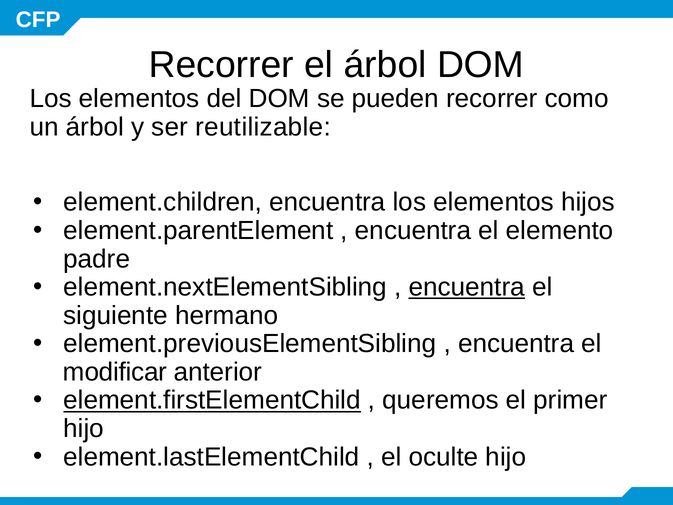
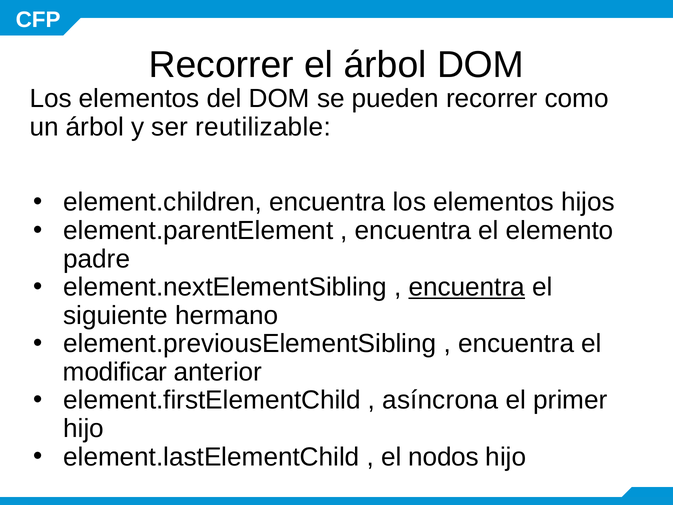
element.firstElementChild underline: present -> none
queremos: queremos -> asíncrona
oculte: oculte -> nodos
